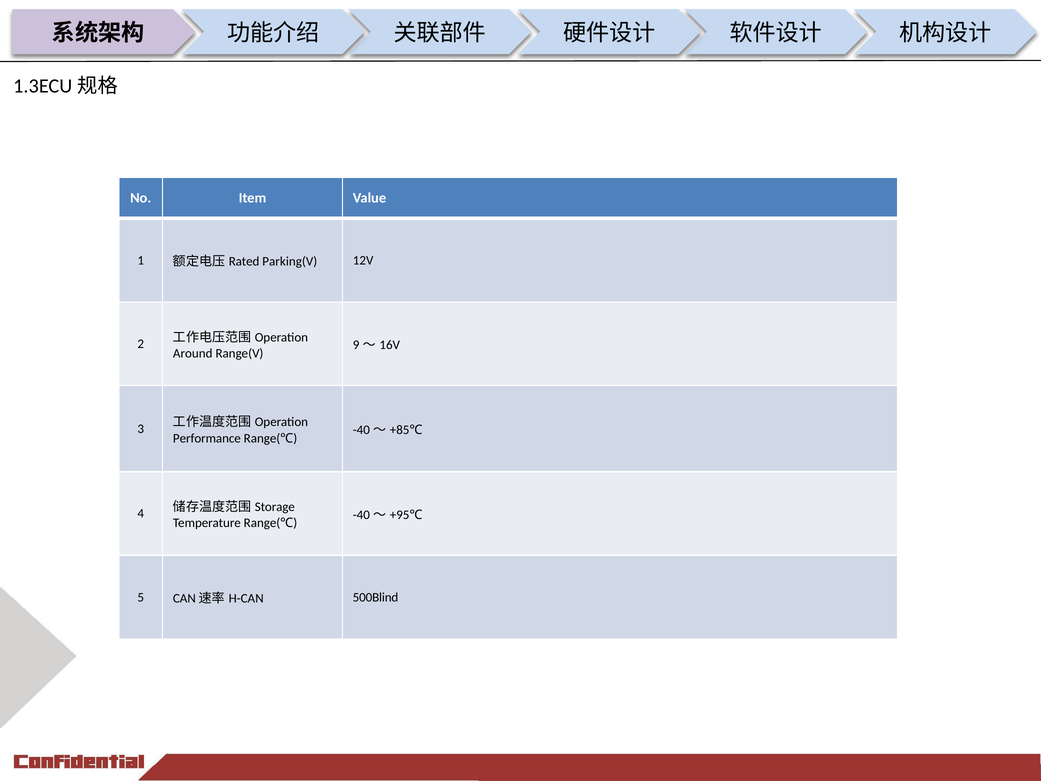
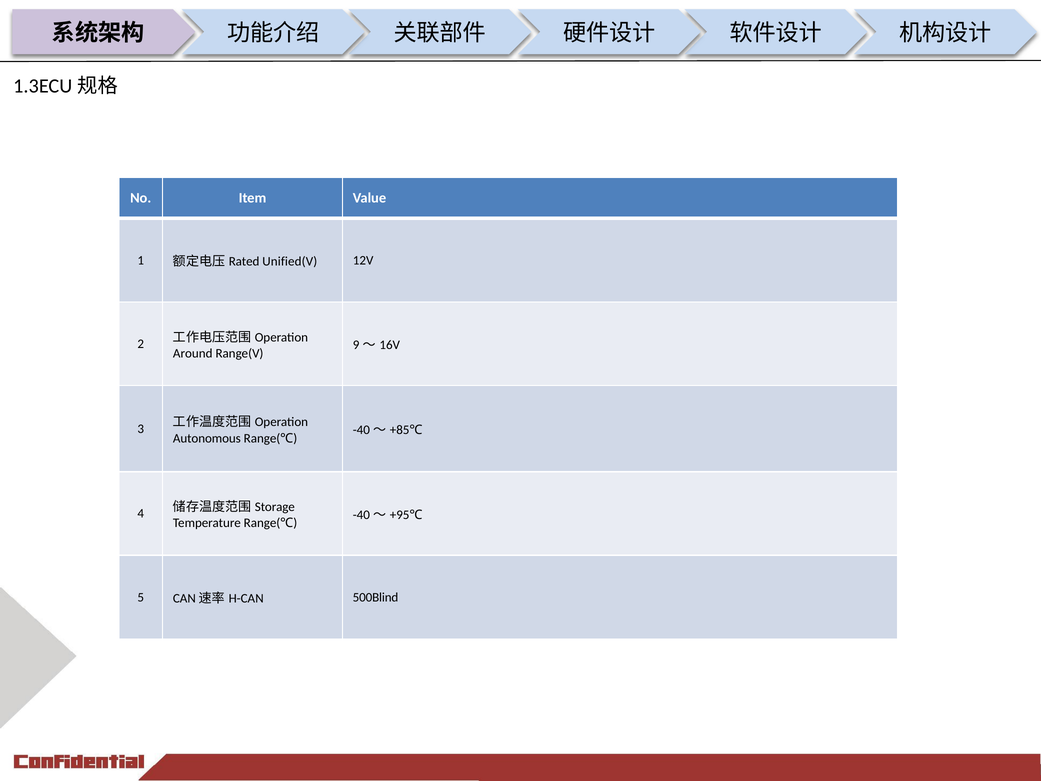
Parking(V: Parking(V -> Unified(V
Performance: Performance -> Autonomous
